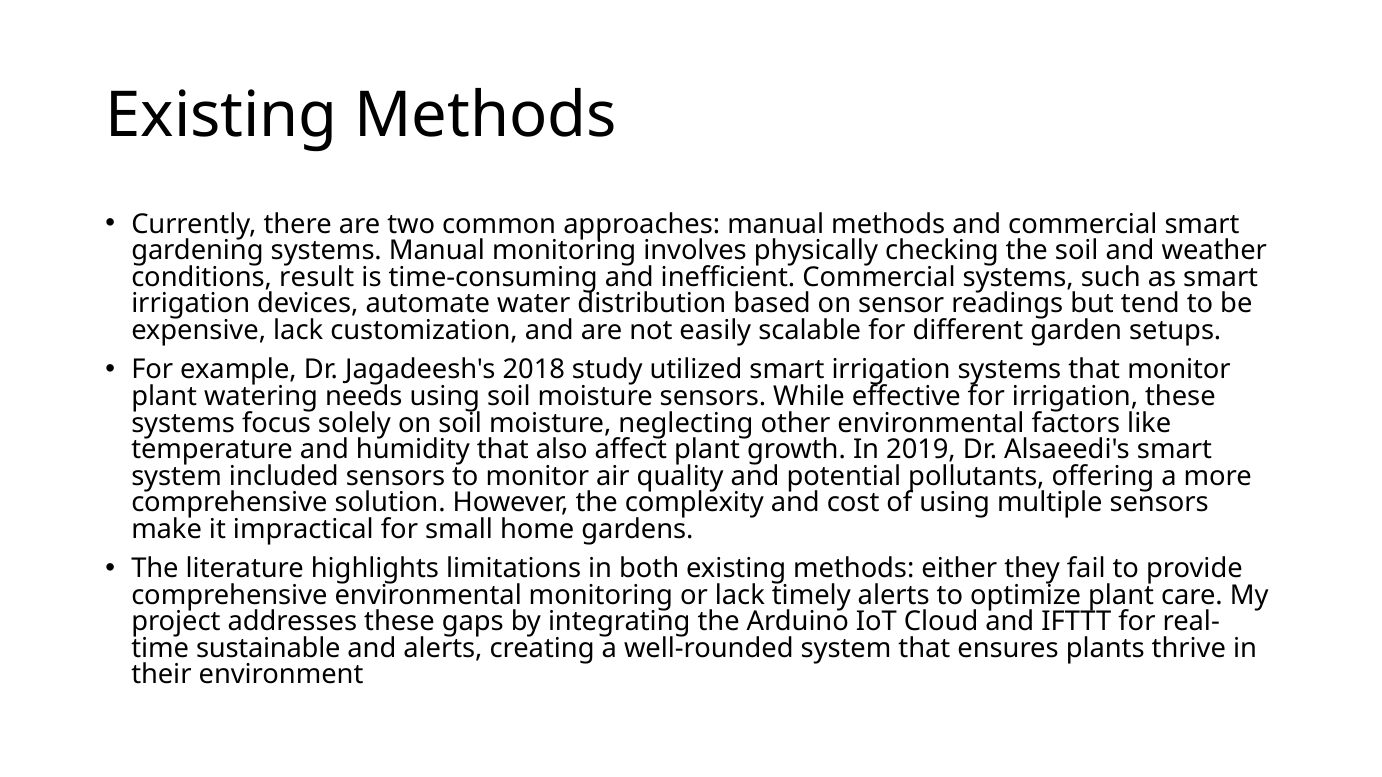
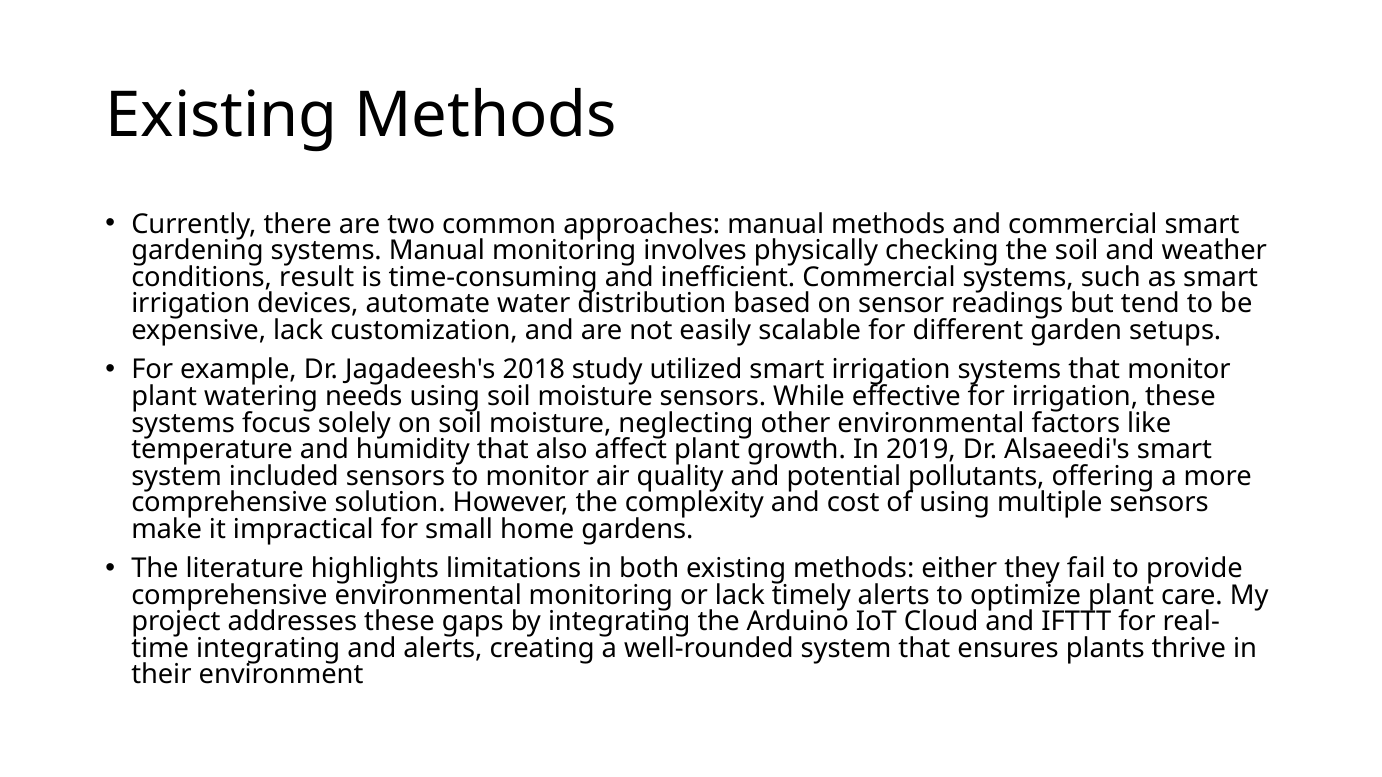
sustainable at (268, 649): sustainable -> integrating
